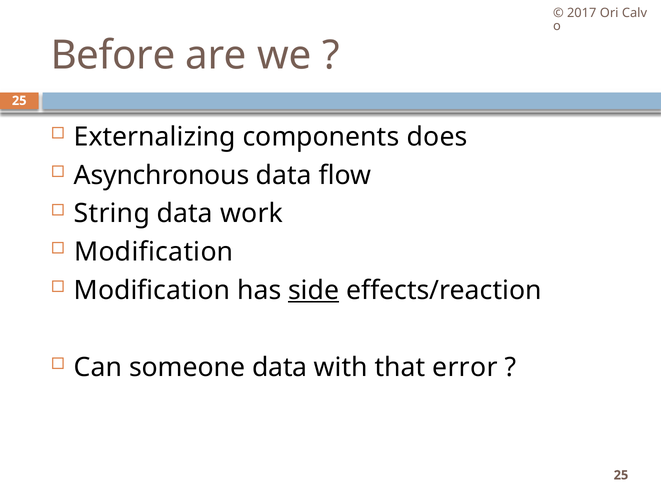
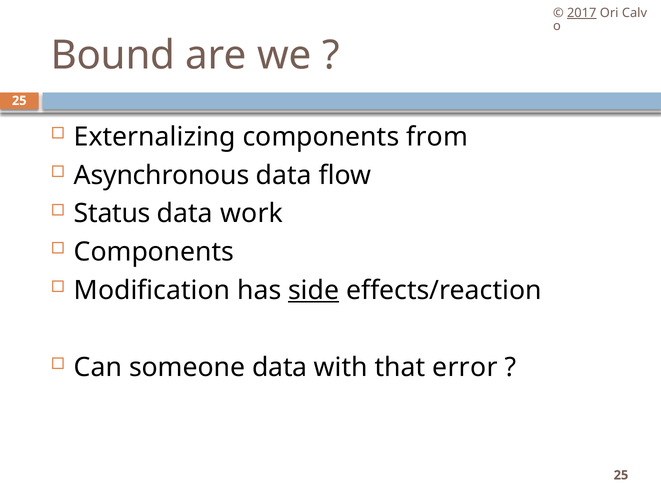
2017 underline: none -> present
Before: Before -> Bound
does: does -> from
String: String -> Status
Modification at (154, 252): Modification -> Components
